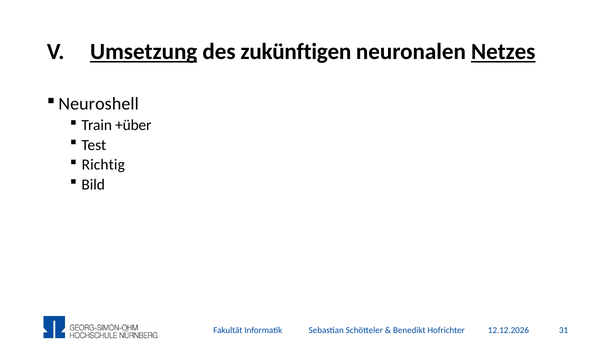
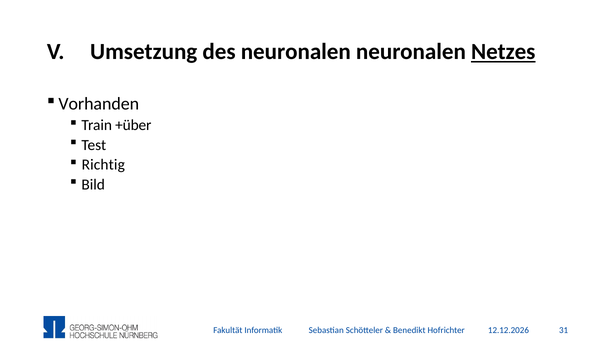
Umsetzung underline: present -> none
des zukünftigen: zukünftigen -> neuronalen
Neuroshell: Neuroshell -> Vorhanden
